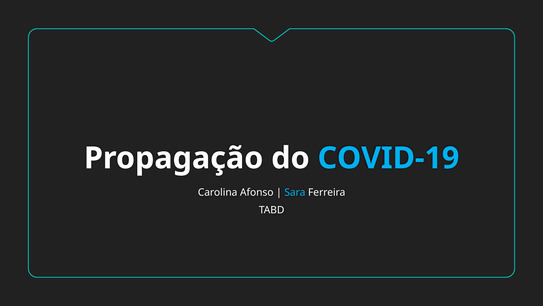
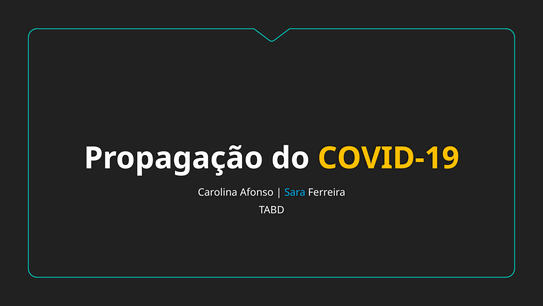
COVID-19 colour: light blue -> yellow
